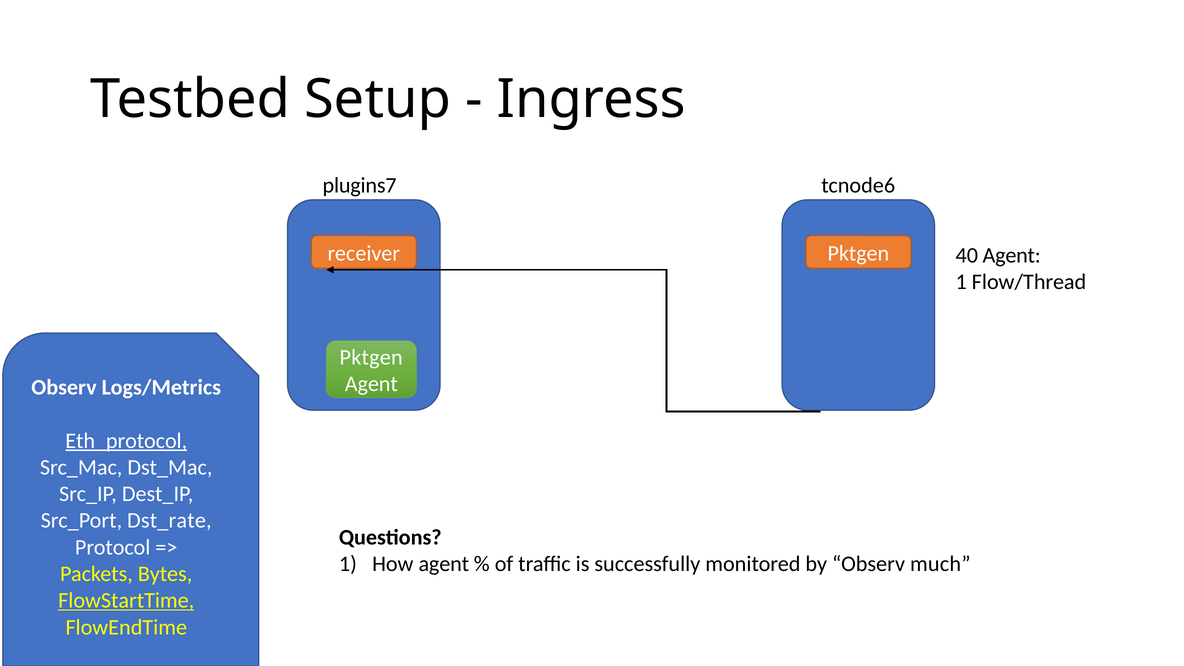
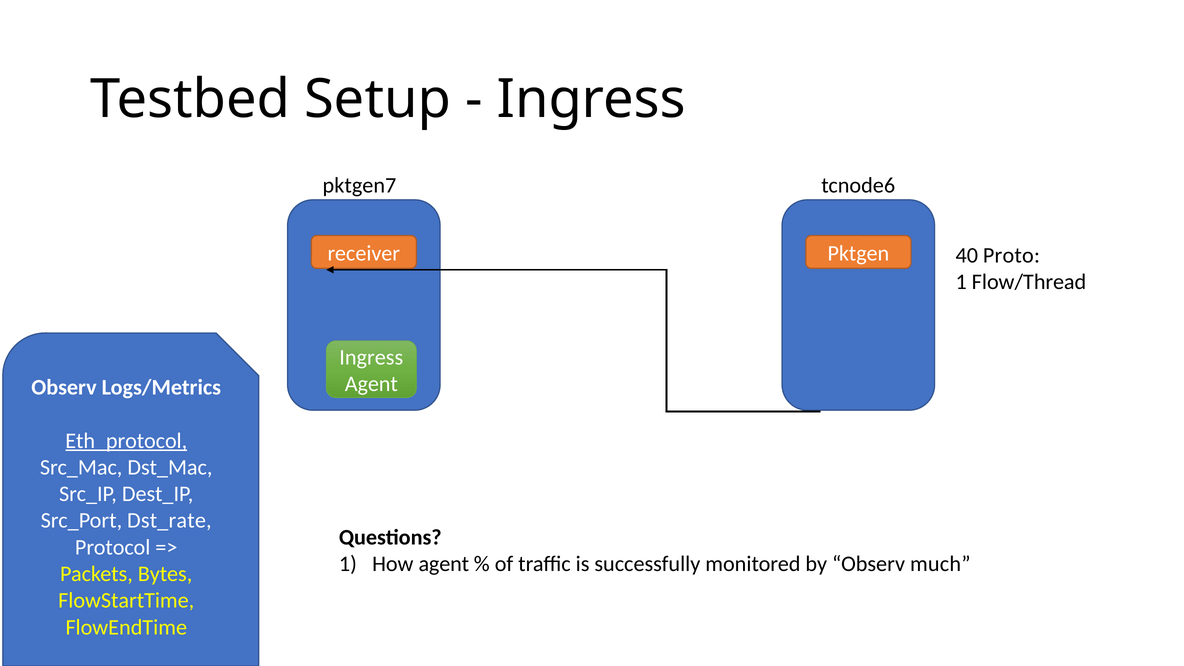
plugins7: plugins7 -> pktgen7
40 Agent: Agent -> Proto
Pktgen at (371, 357): Pktgen -> Ingress
FlowStartTime underline: present -> none
